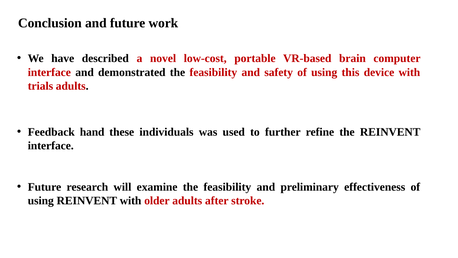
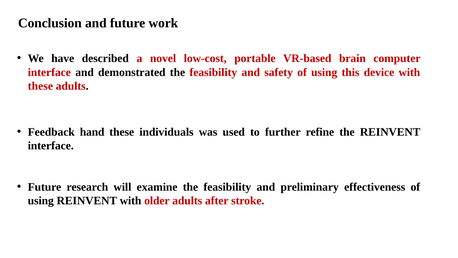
trials at (40, 86): trials -> these
